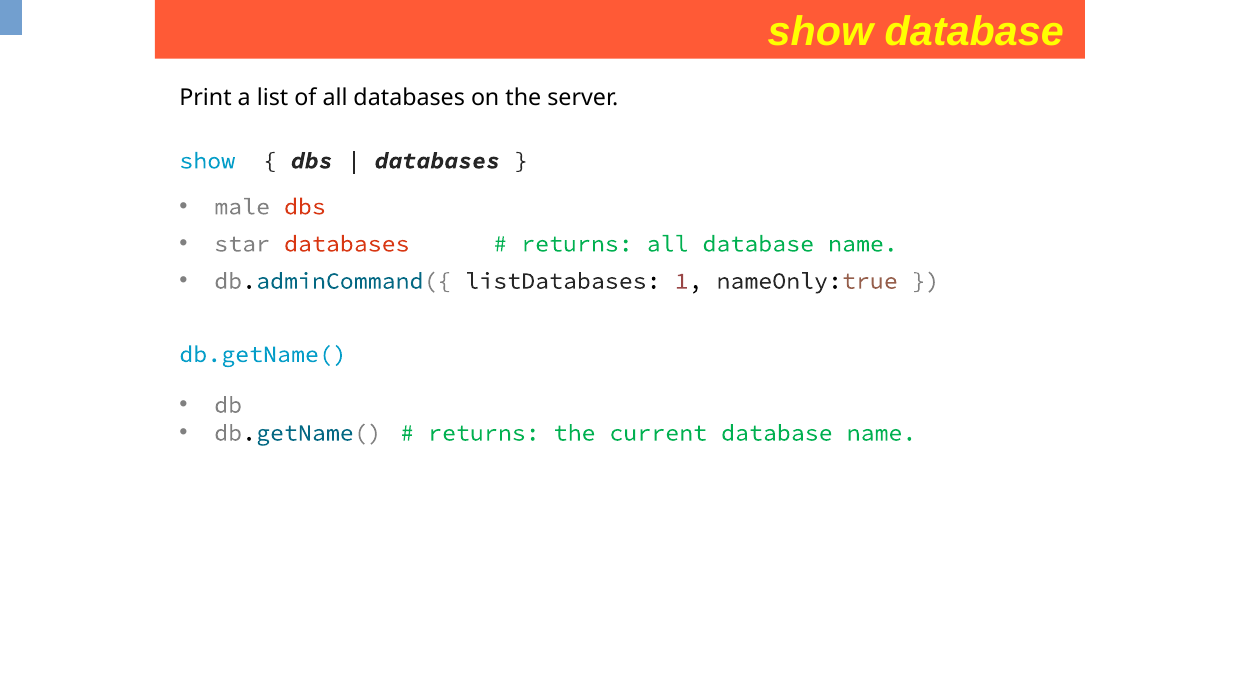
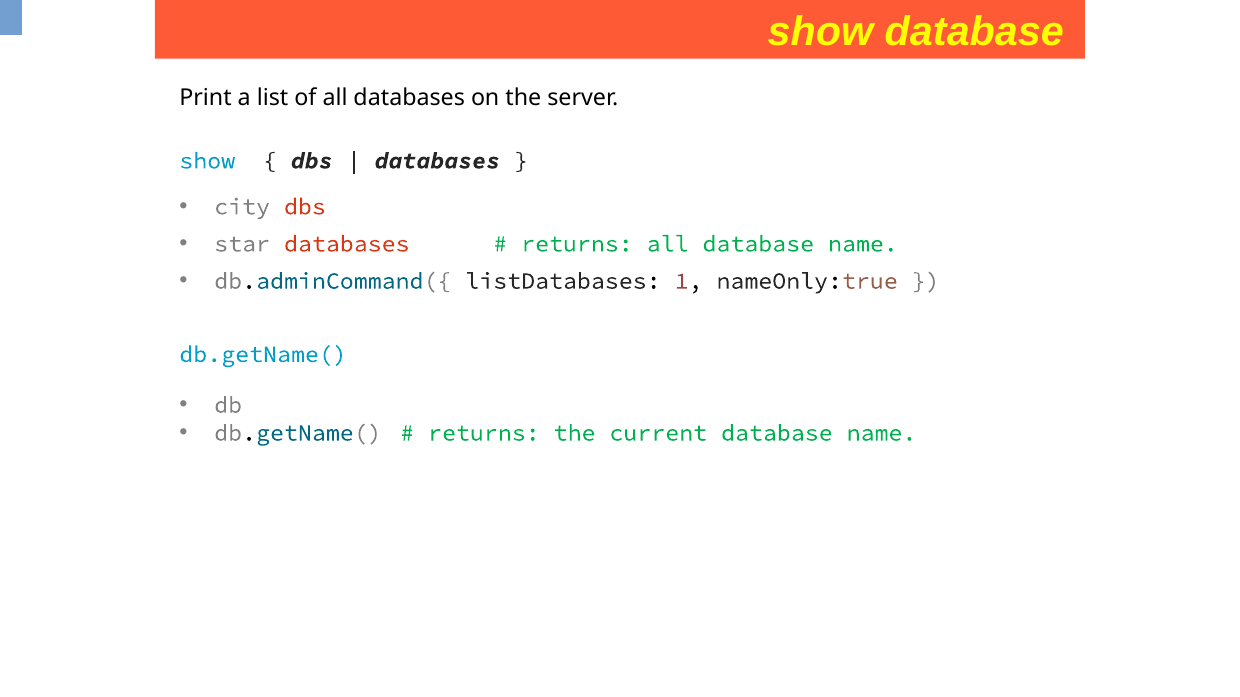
male: male -> city
